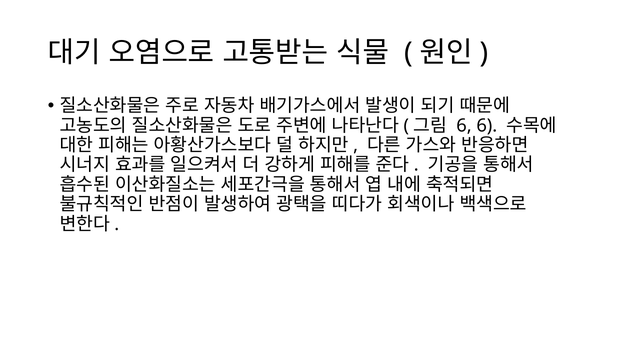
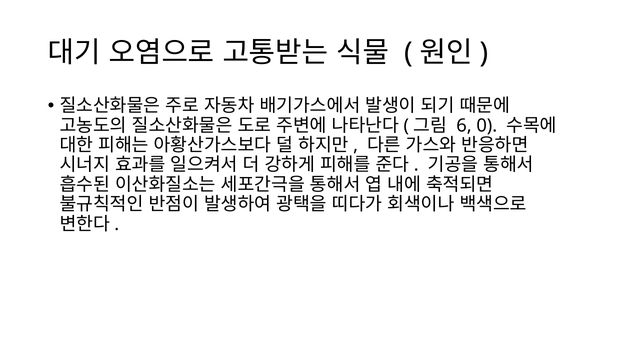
6 6: 6 -> 0
